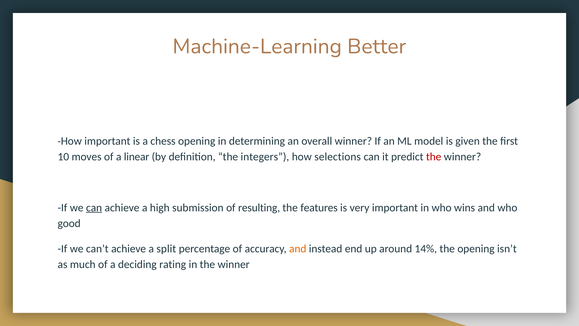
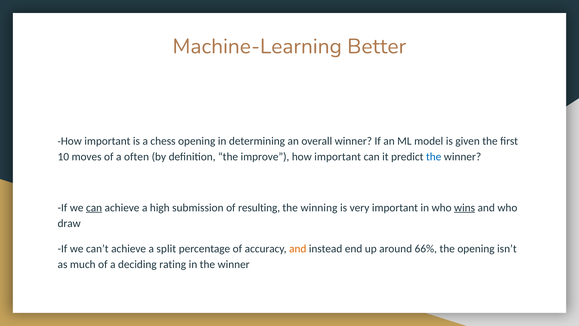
linear: linear -> often
integers: integers -> improve
selections at (338, 157): selections -> important
the at (434, 157) colour: red -> blue
features: features -> winning
wins underline: none -> present
good: good -> draw
14%: 14% -> 66%
